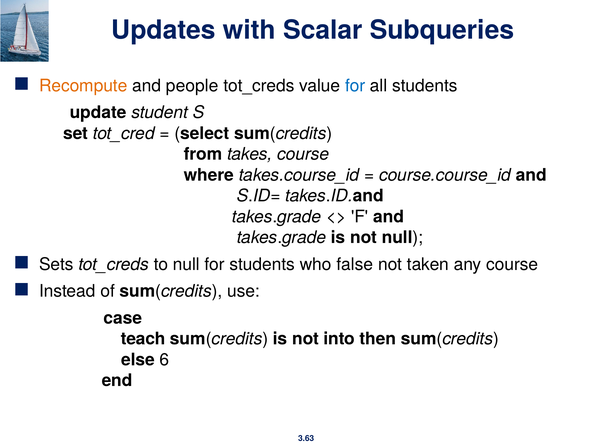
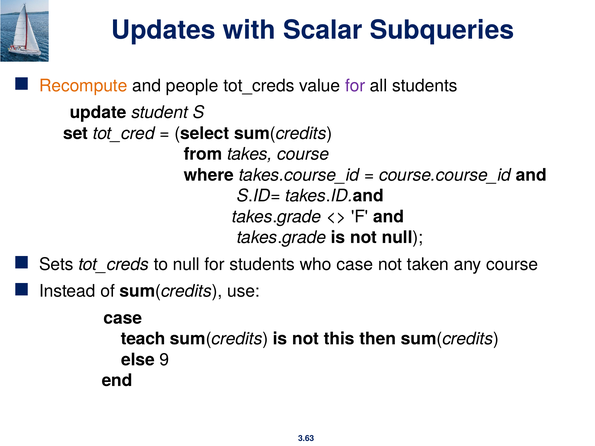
for at (355, 86) colour: blue -> purple
who false: false -> case
into: into -> this
6: 6 -> 9
